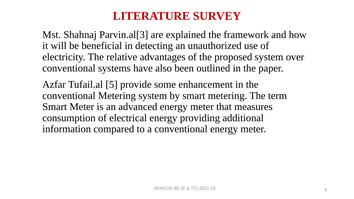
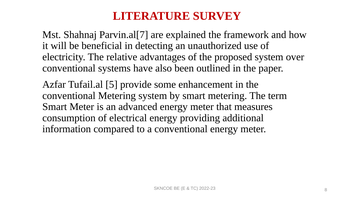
Parvin.al[3: Parvin.al[3 -> Parvin.al[7
